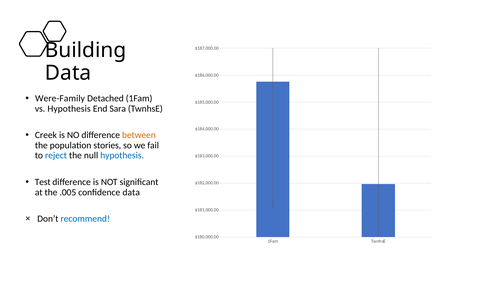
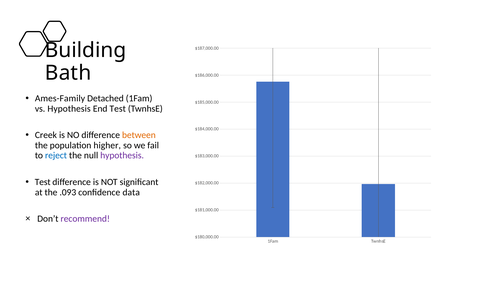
Data at (68, 73): Data -> Bath
Were-Family: Were-Family -> Ames-Family
End Sara: Sara -> Test
stories: stories -> higher
hypothesis at (122, 156) colour: blue -> purple
.005: .005 -> .093
recommend colour: blue -> purple
